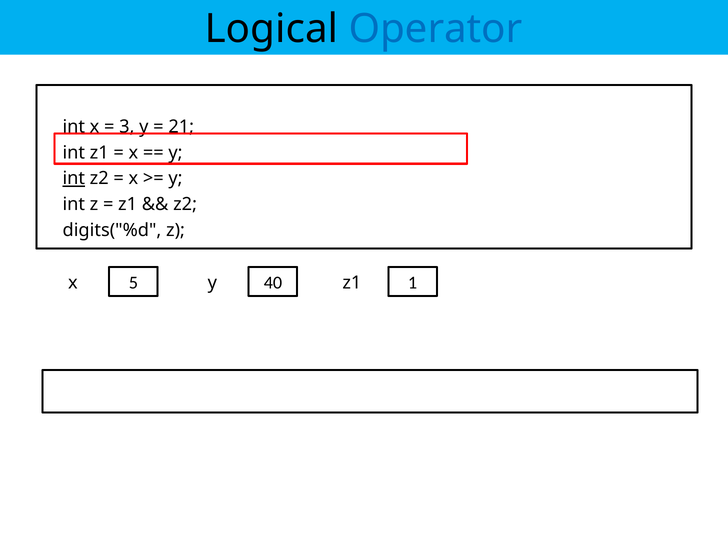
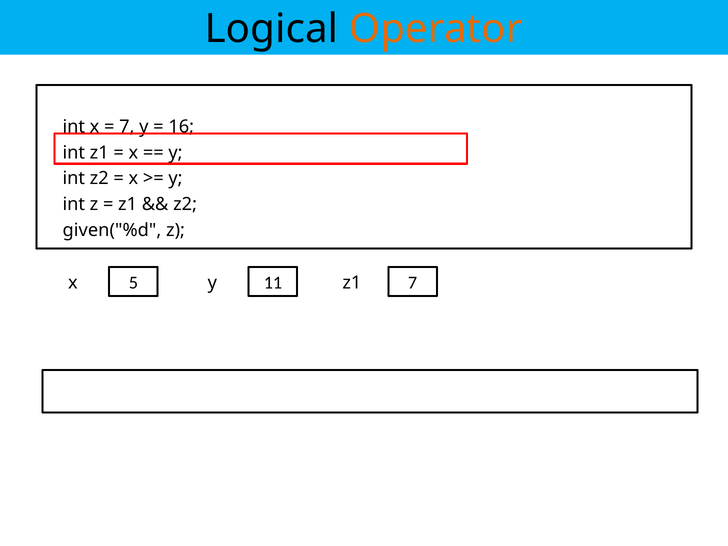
Operator colour: blue -> orange
3 at (127, 127): 3 -> 7
21: 21 -> 16
int at (74, 178) underline: present -> none
digits("%d: digits("%d -> given("%d
40: 40 -> 11
y 1: 1 -> 7
